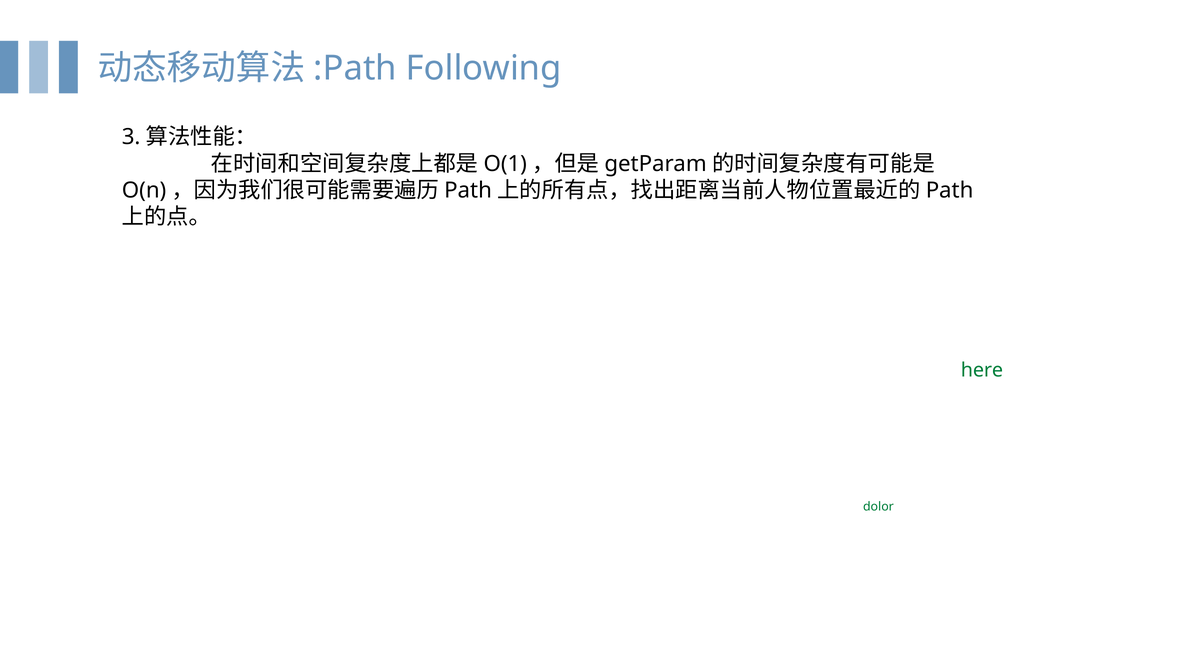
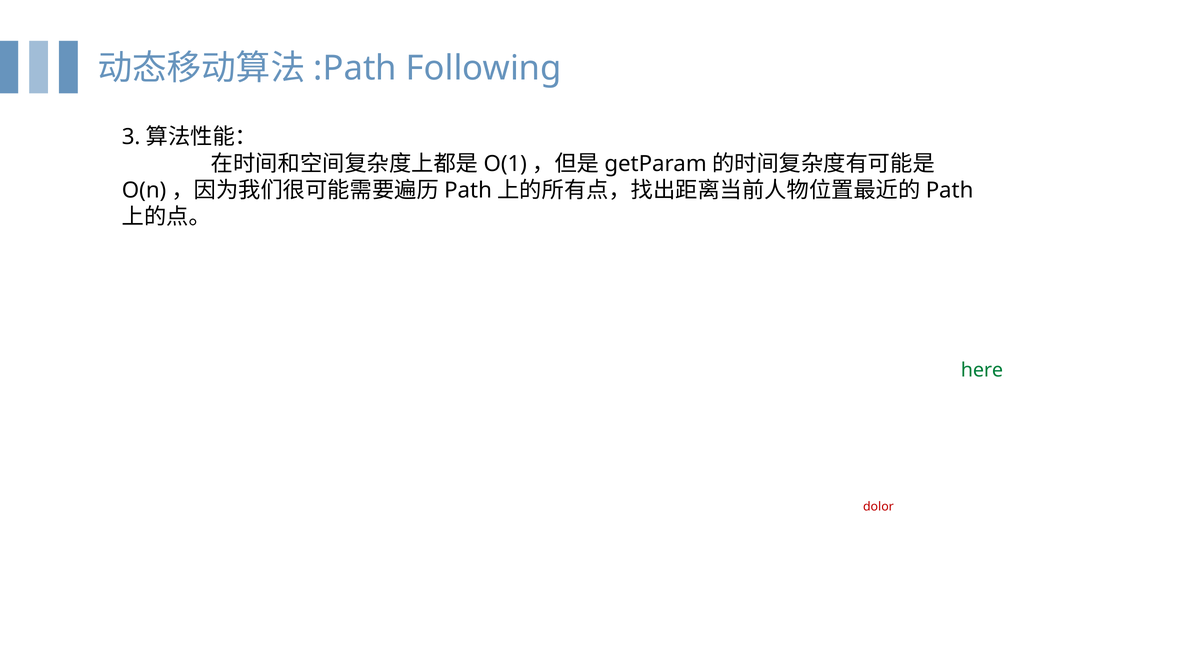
dolor at (878, 507) colour: green -> red
